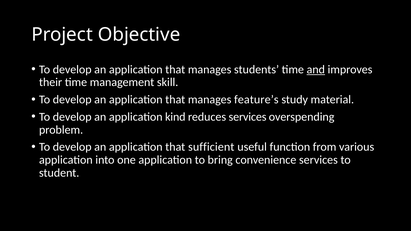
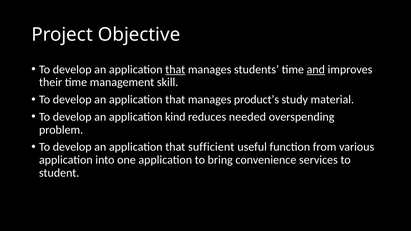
that at (175, 69) underline: none -> present
feature’s: feature’s -> product’s
reduces services: services -> needed
